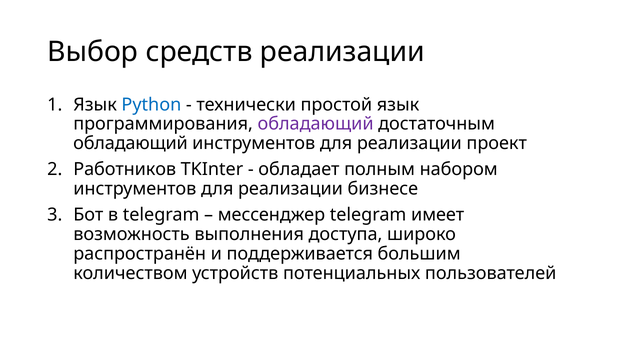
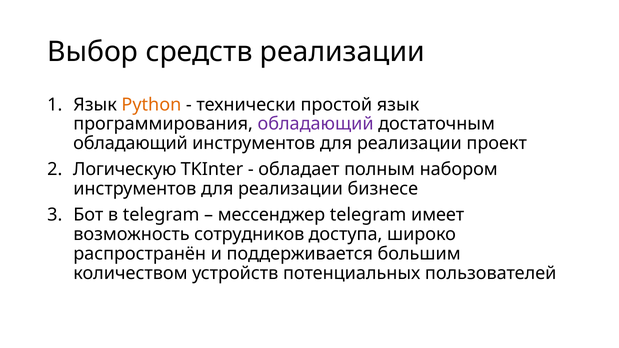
Python colour: blue -> orange
Работников: Работников -> Логическую
выполнения: выполнения -> сотрудников
